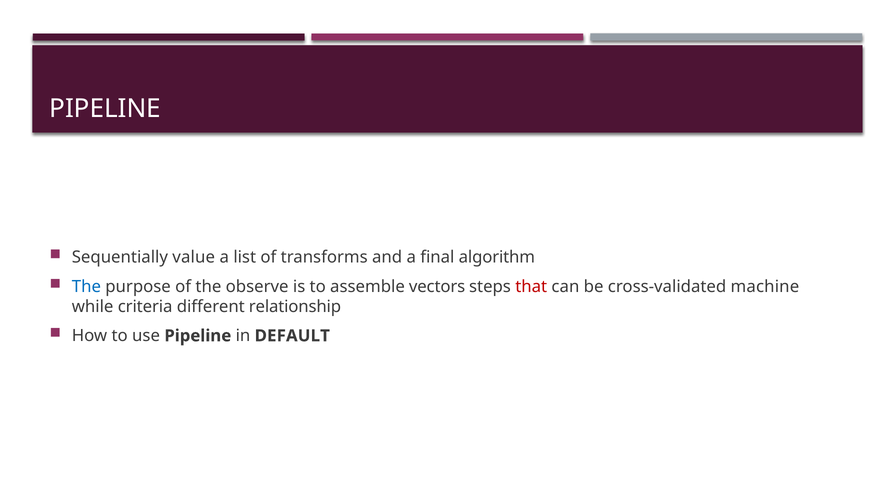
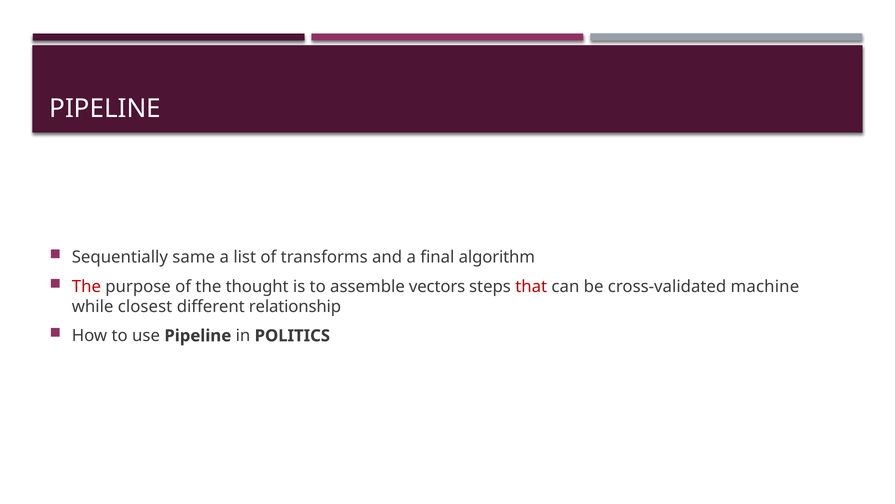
value: value -> same
The at (86, 286) colour: blue -> red
observe: observe -> thought
criteria: criteria -> closest
DEFAULT: DEFAULT -> POLITICS
